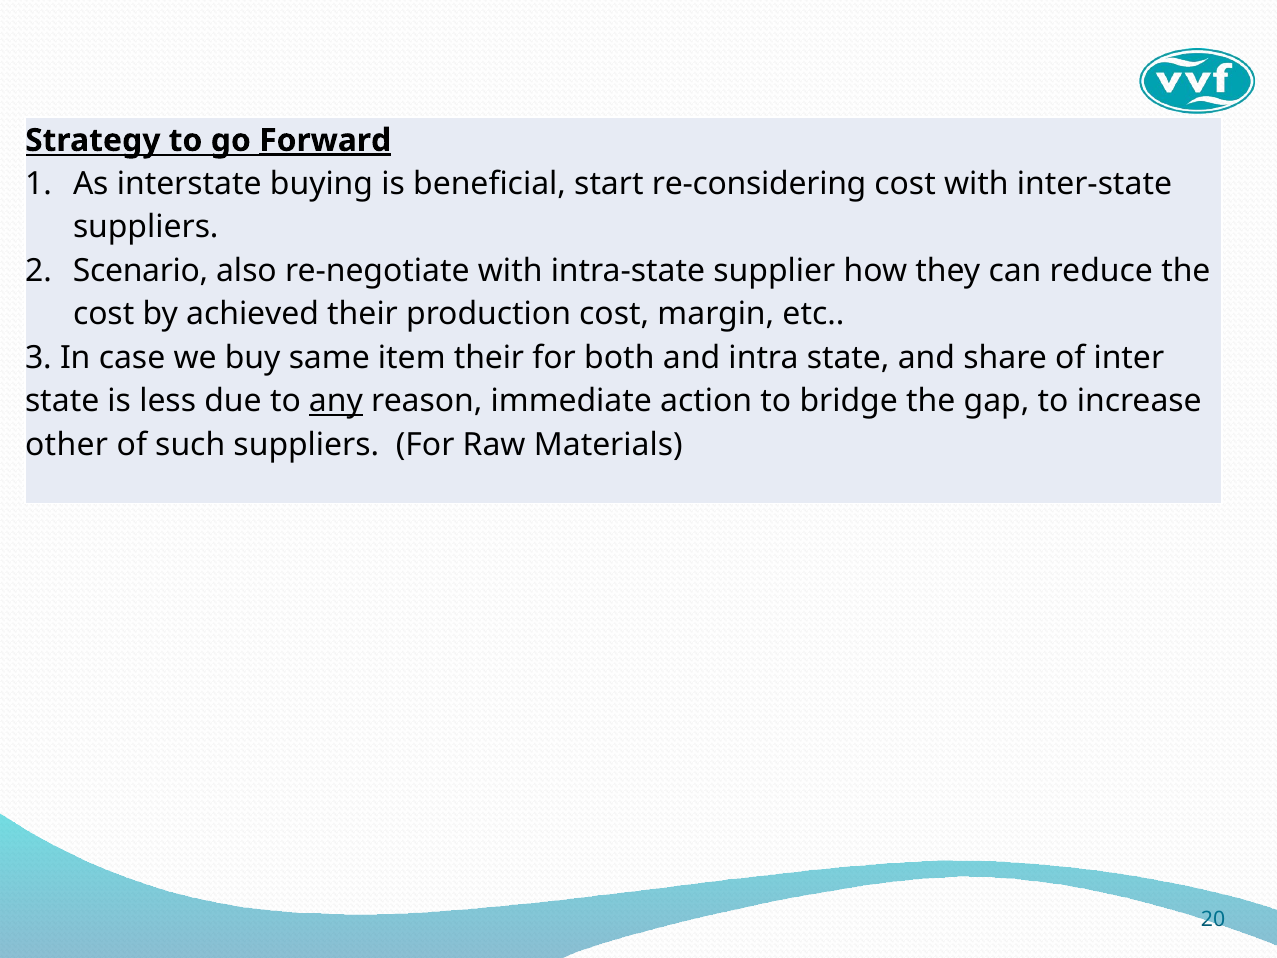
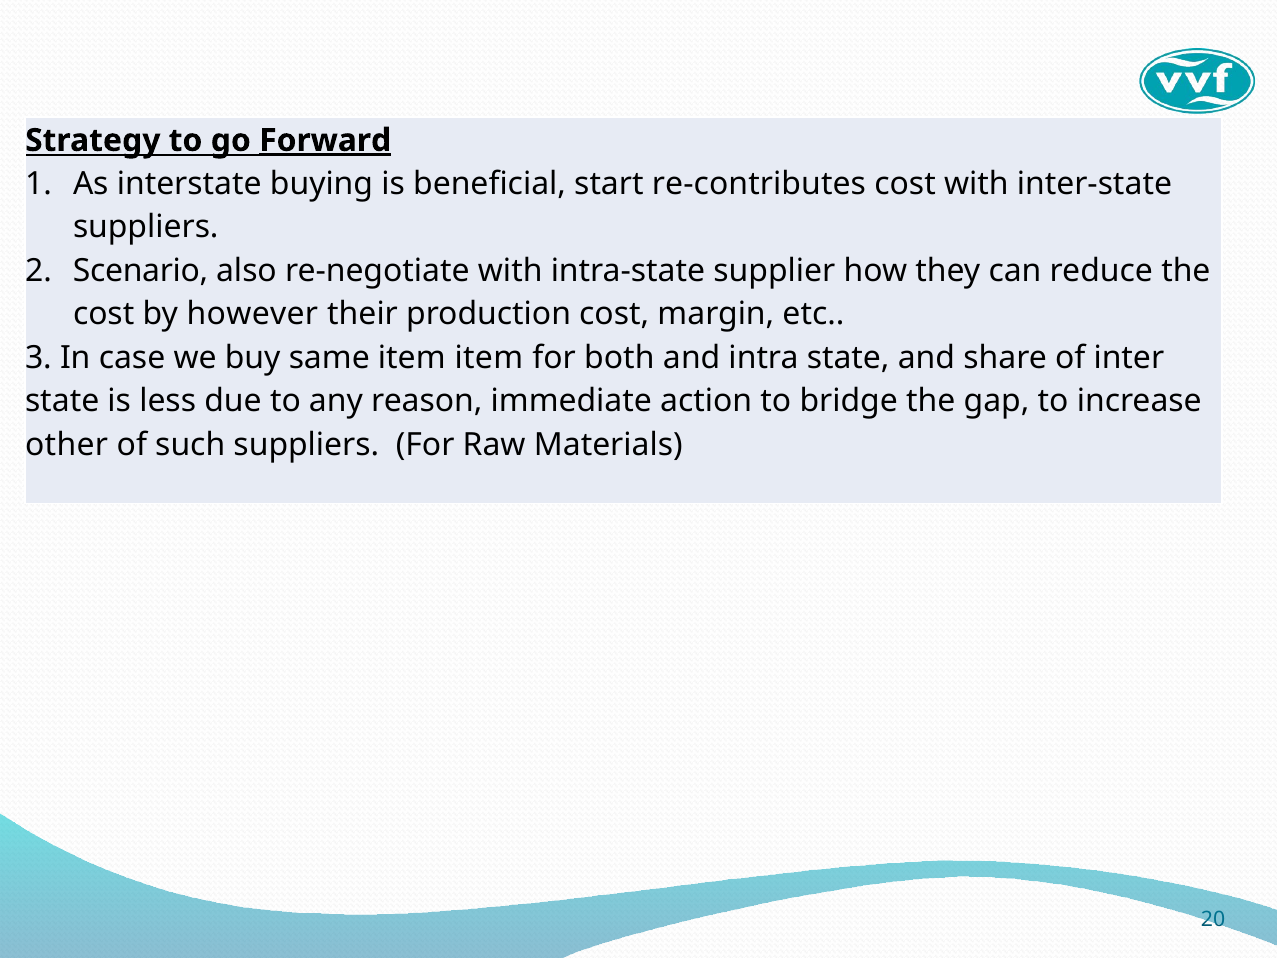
re-considering: re-considering -> re-contributes
achieved: achieved -> however
item their: their -> item
any underline: present -> none
